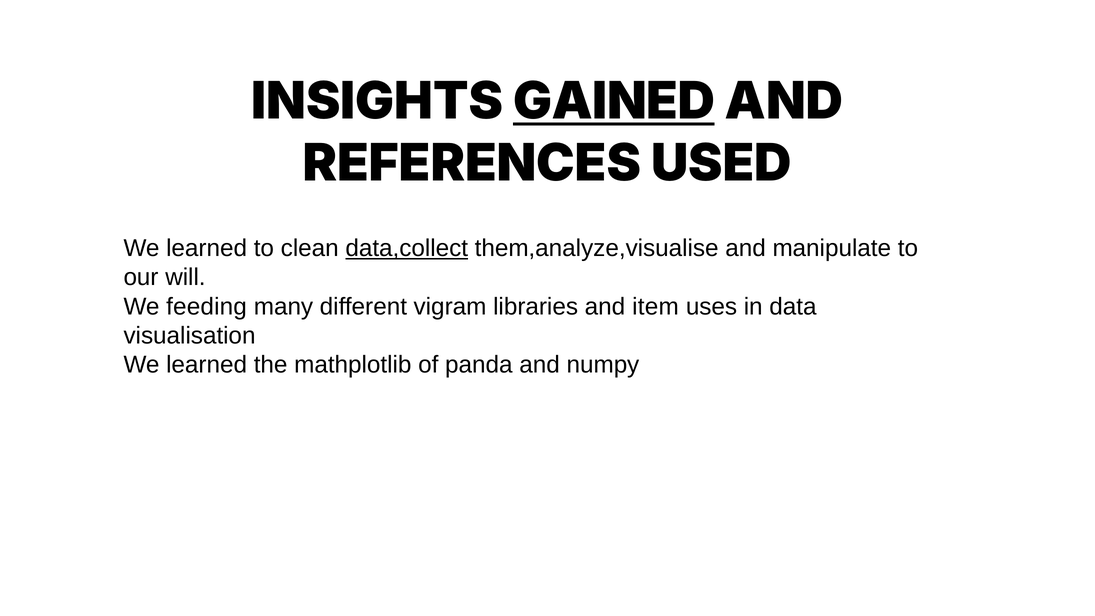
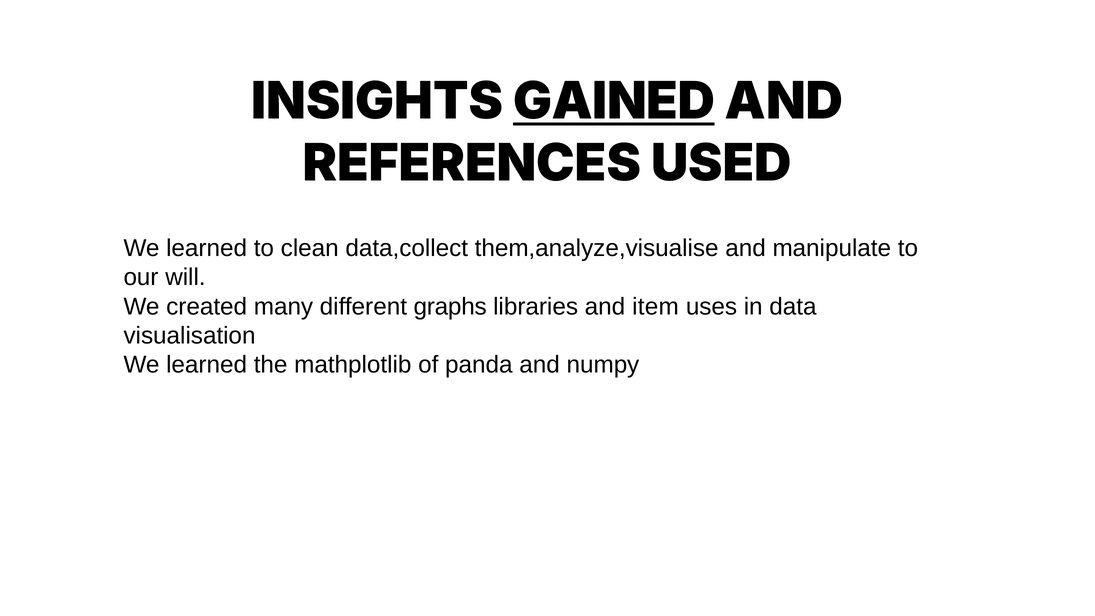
data,collect underline: present -> none
feeding: feeding -> created
vigram: vigram -> graphs
